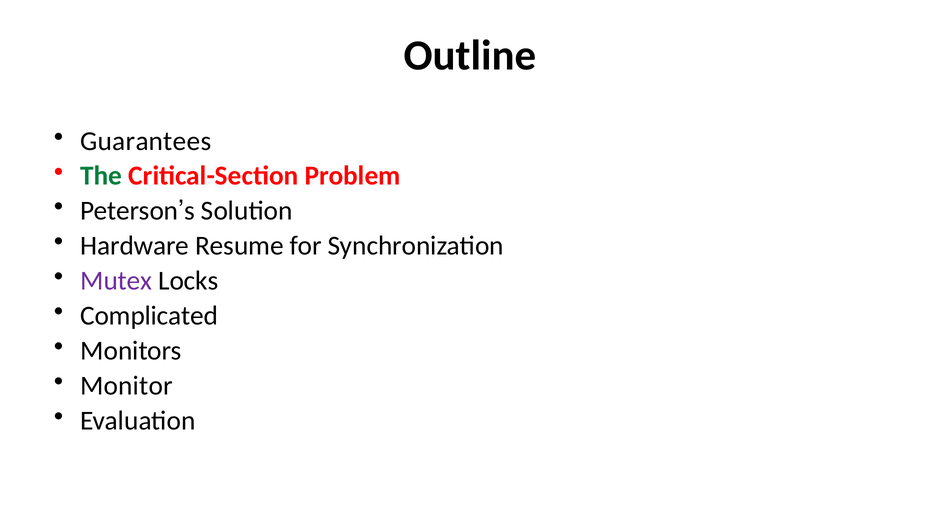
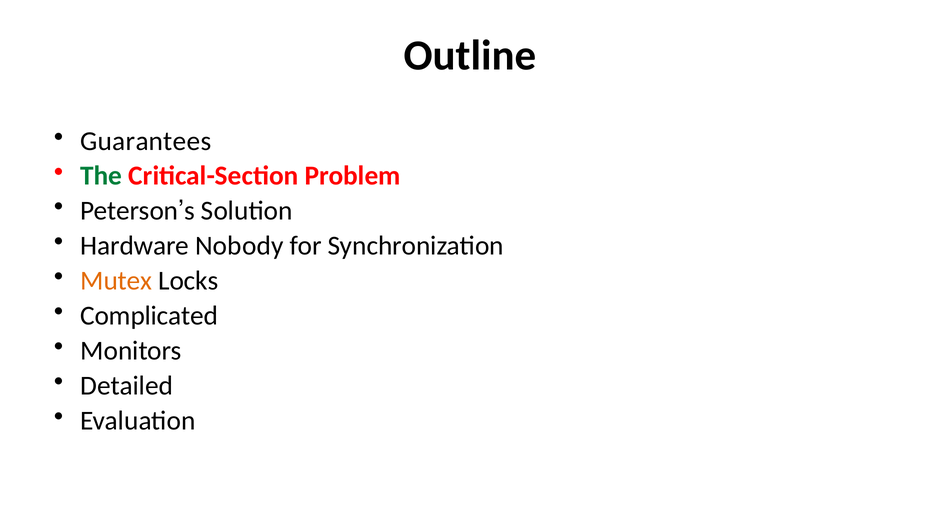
Resume: Resume -> Nobody
Mutex colour: purple -> orange
Monitor: Monitor -> Detailed
